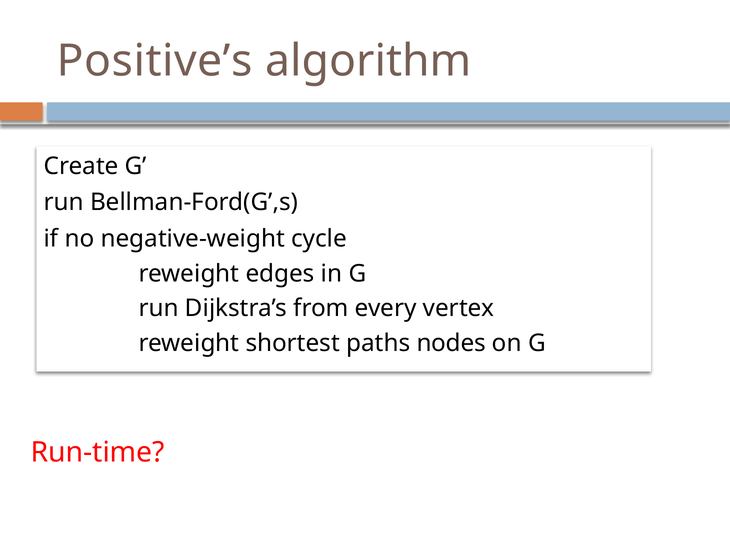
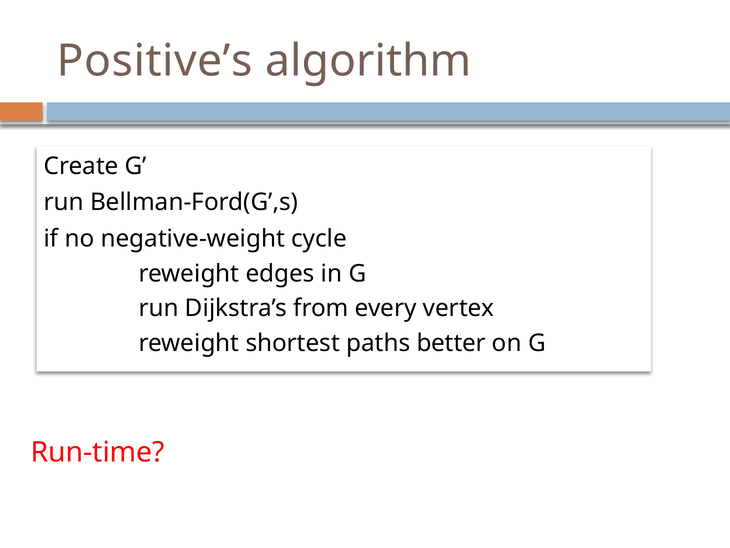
nodes: nodes -> better
